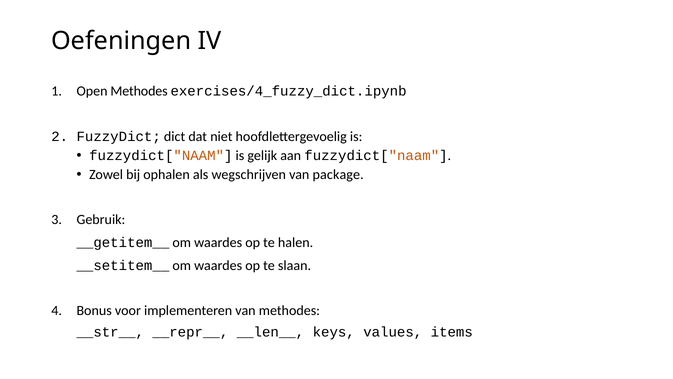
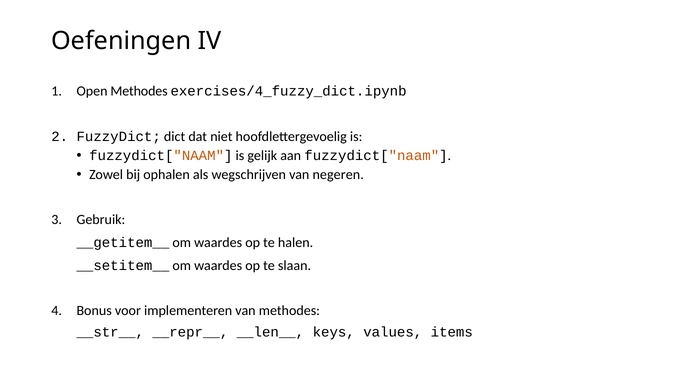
package: package -> negeren
